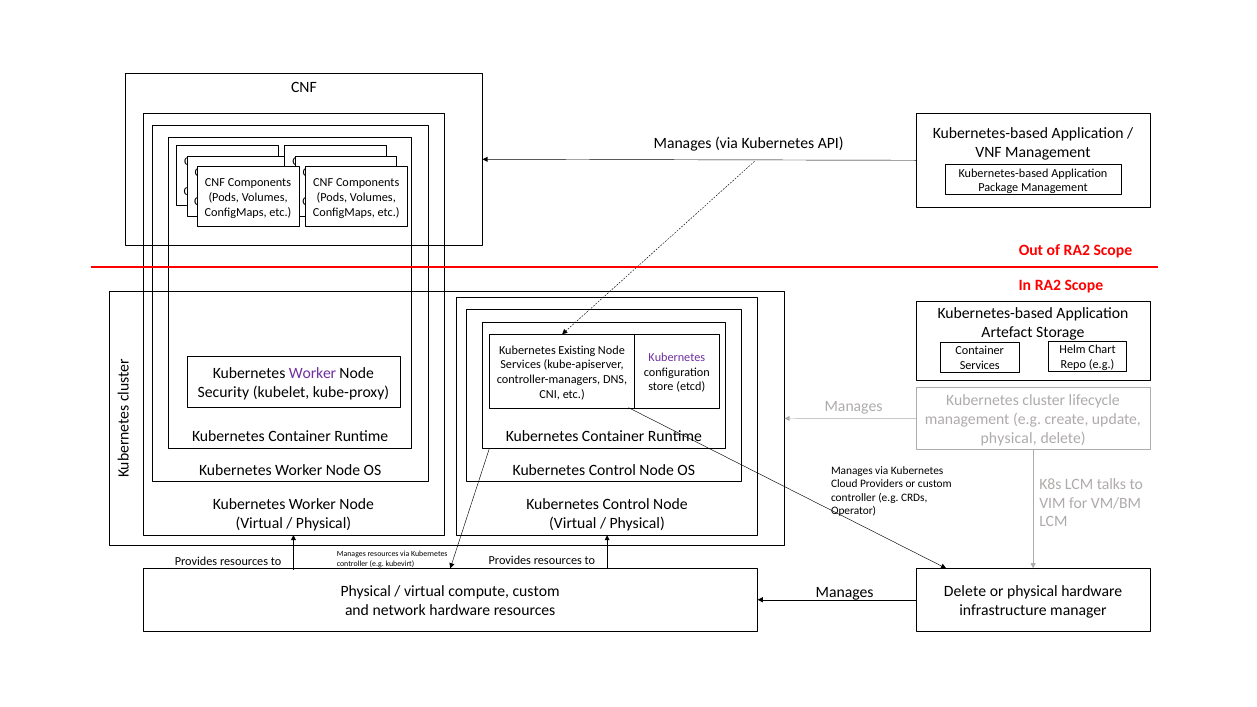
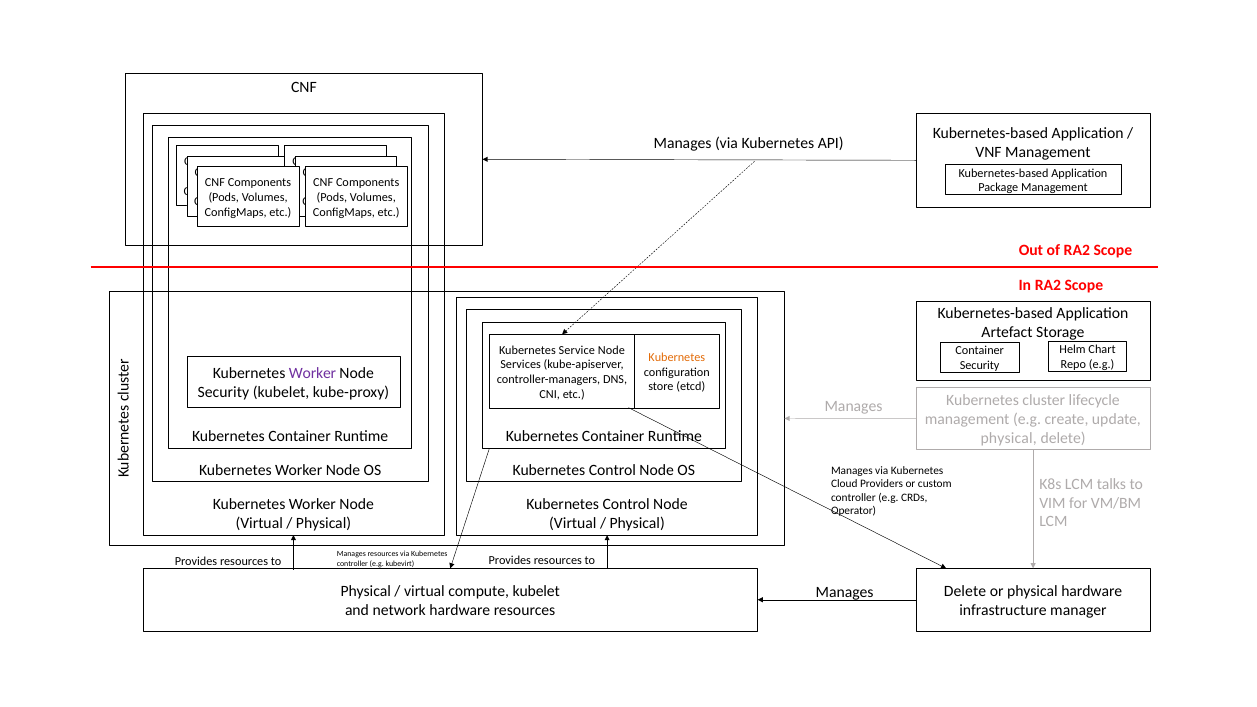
Existing: Existing -> Service
Kubernetes at (677, 358) colour: purple -> orange
Services at (980, 365): Services -> Security
compute custom: custom -> kubelet
